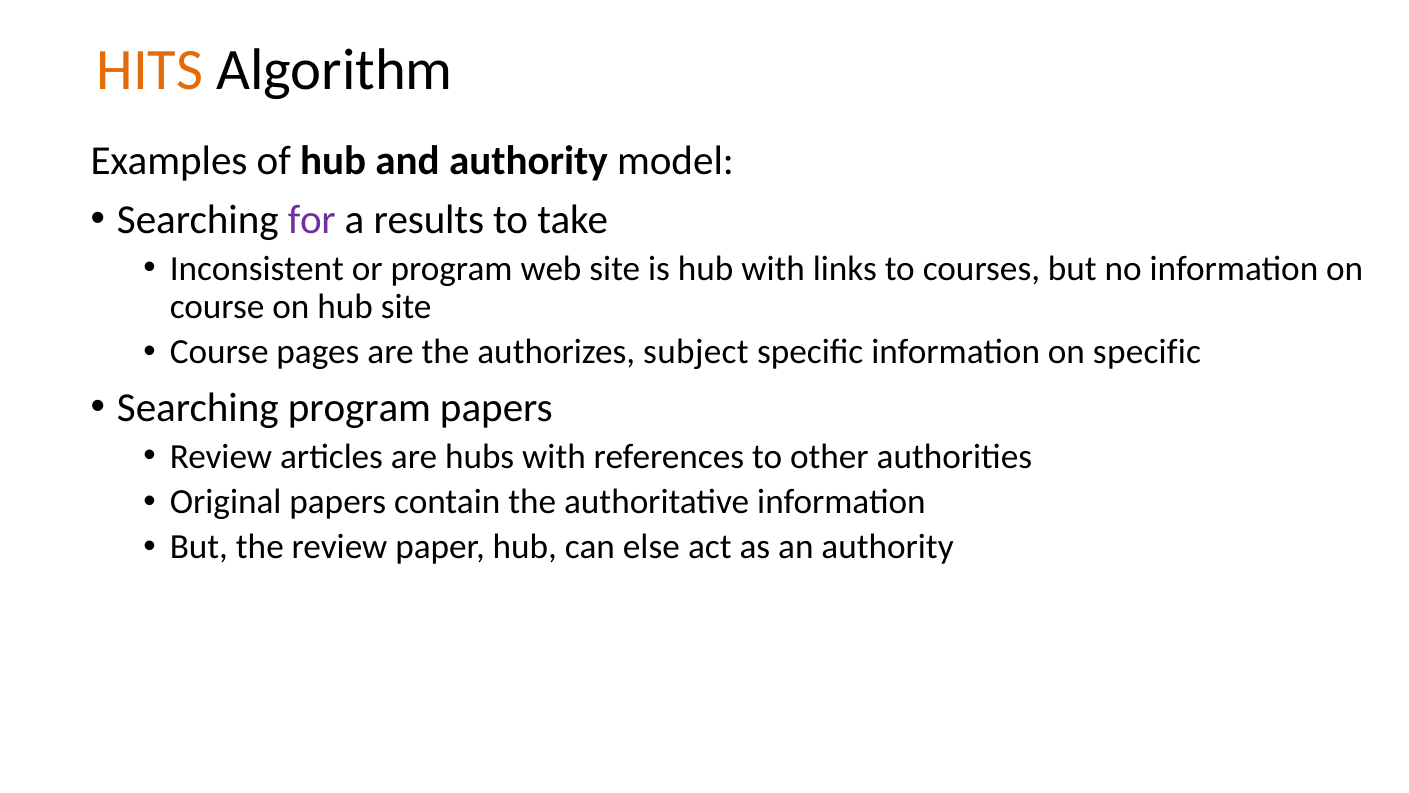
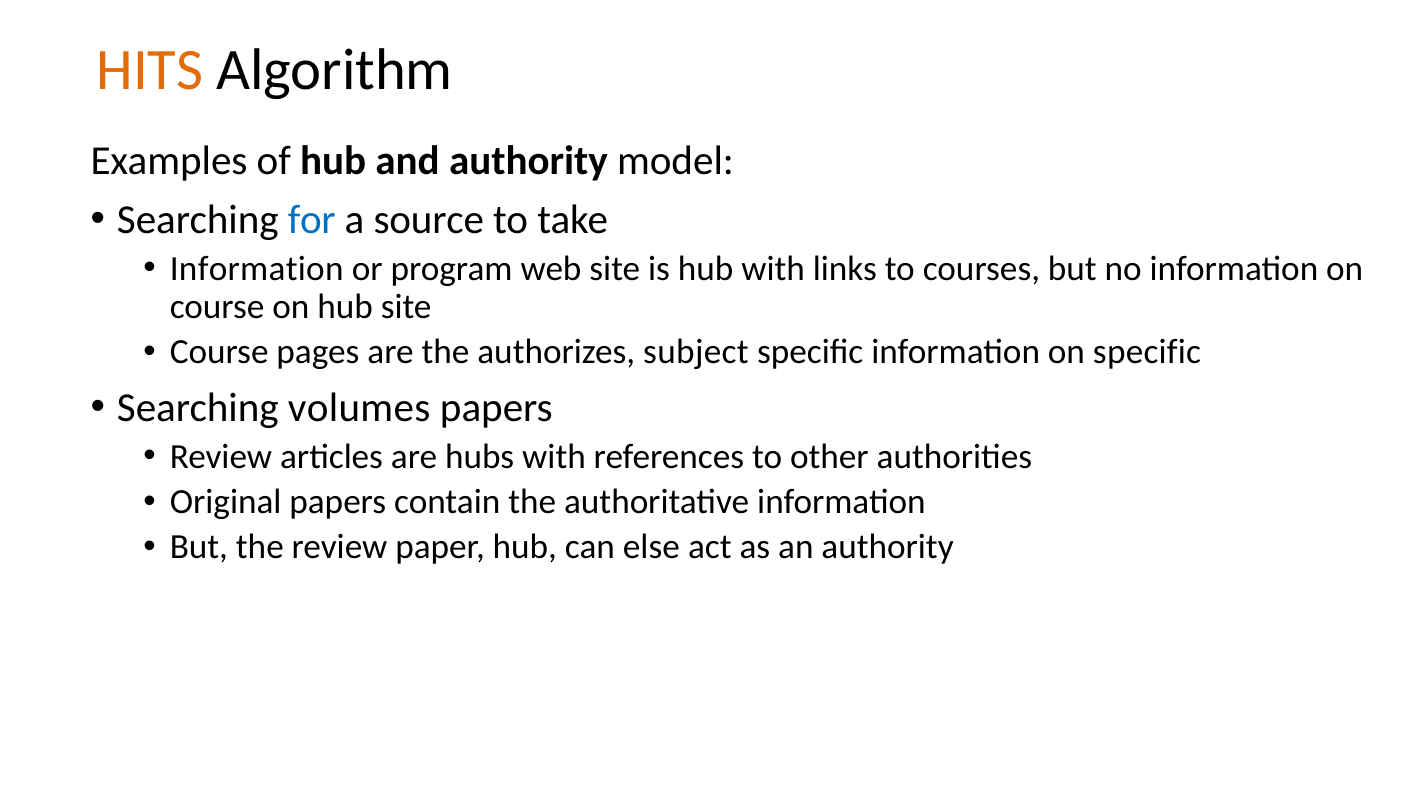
for colour: purple -> blue
results: results -> source
Inconsistent at (257, 268): Inconsistent -> Information
Searching program: program -> volumes
